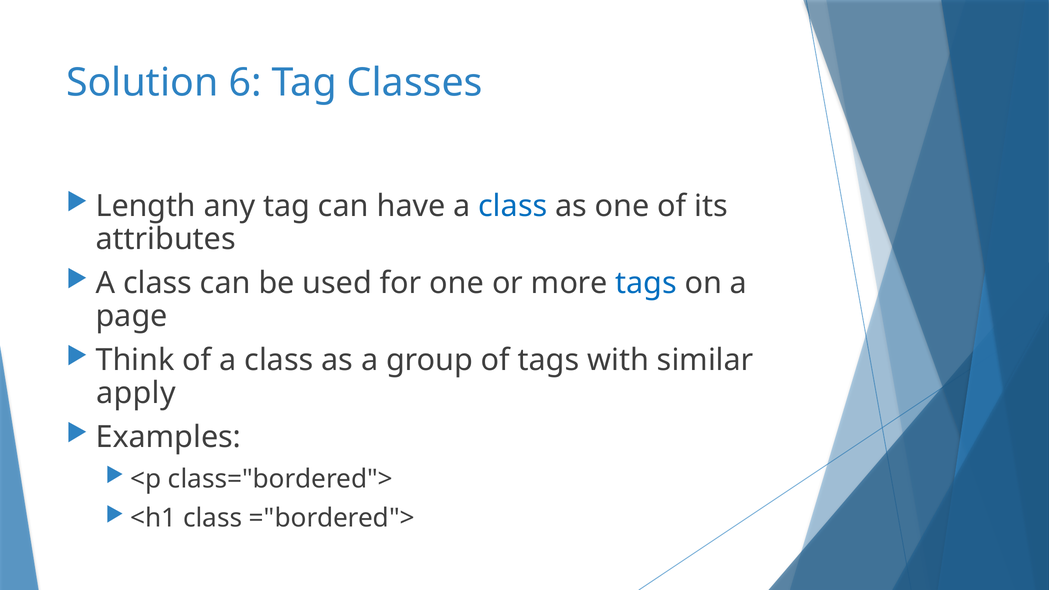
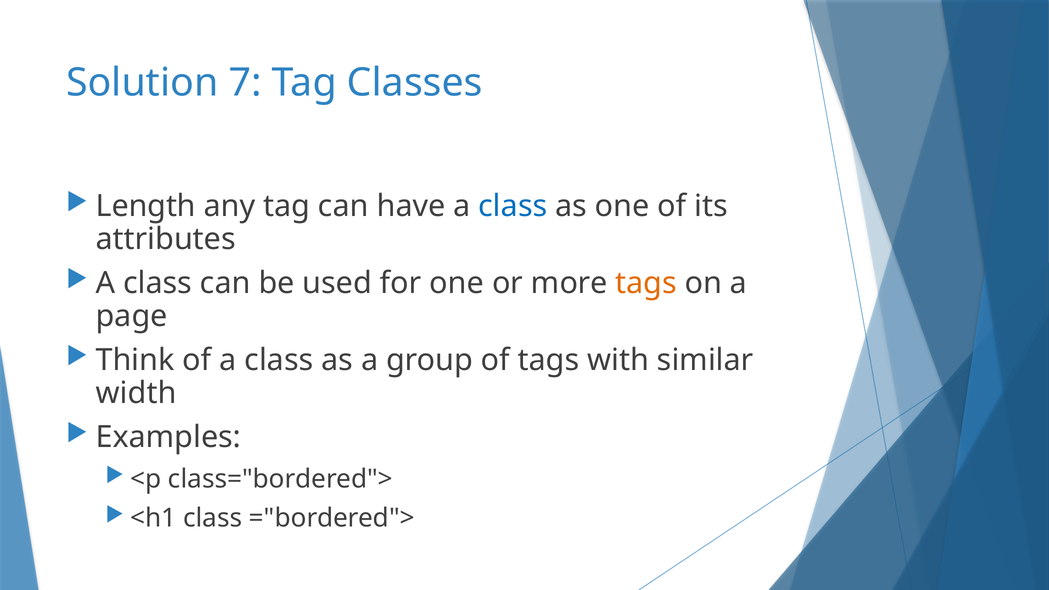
6: 6 -> 7
tags at (646, 283) colour: blue -> orange
apply: apply -> width
